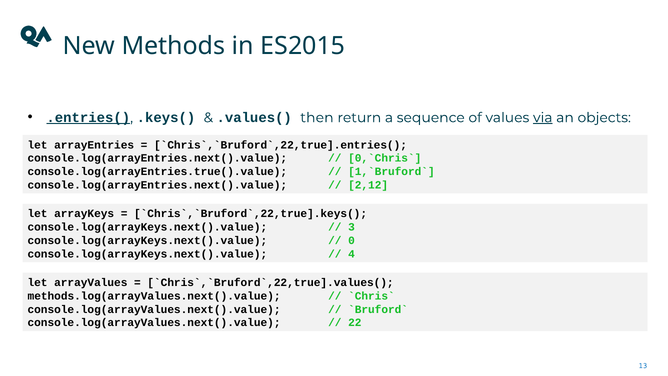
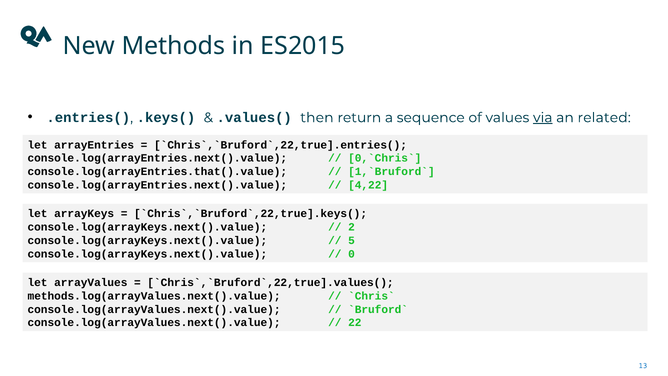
.entries( underline: present -> none
objects: objects -> related
console.log(arrayEntries.true().value: console.log(arrayEntries.true().value -> console.log(arrayEntries.that().value
2,12: 2,12 -> 4,22
3: 3 -> 2
0: 0 -> 5
4: 4 -> 0
